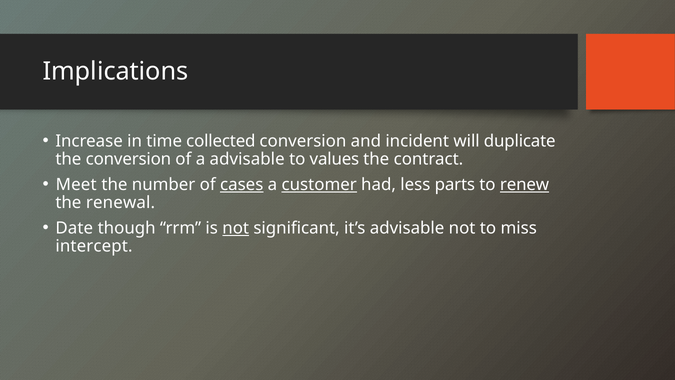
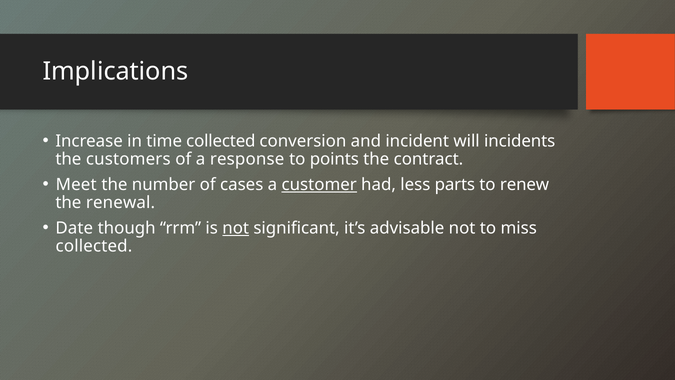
duplicate: duplicate -> incidents
the conversion: conversion -> customers
a advisable: advisable -> response
values: values -> points
cases underline: present -> none
renew underline: present -> none
intercept at (94, 246): intercept -> collected
